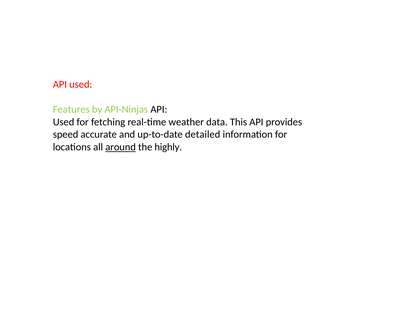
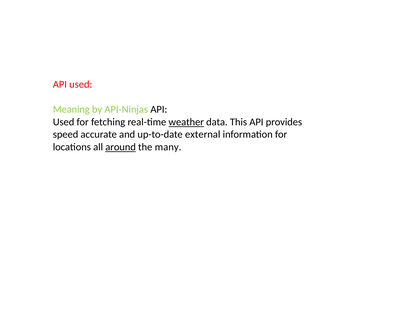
Features: Features -> Meaning
weather underline: none -> present
detailed: detailed -> external
highly: highly -> many
